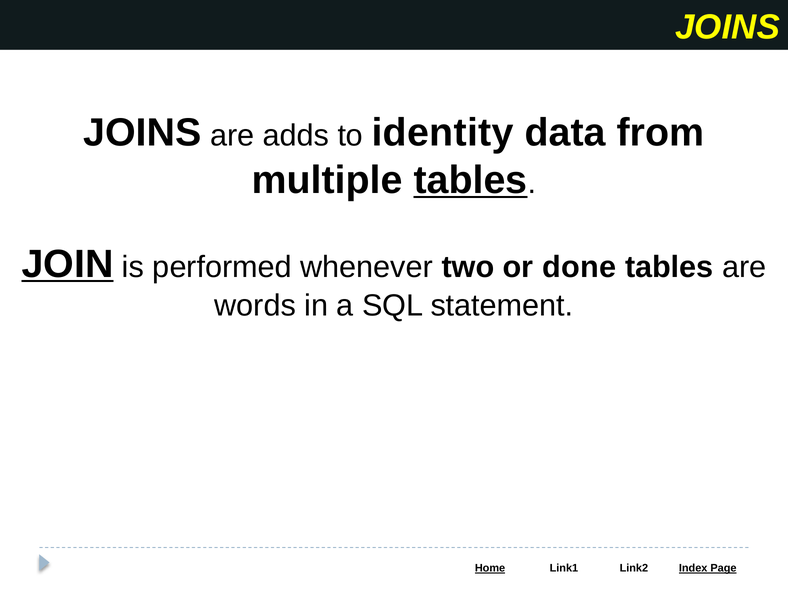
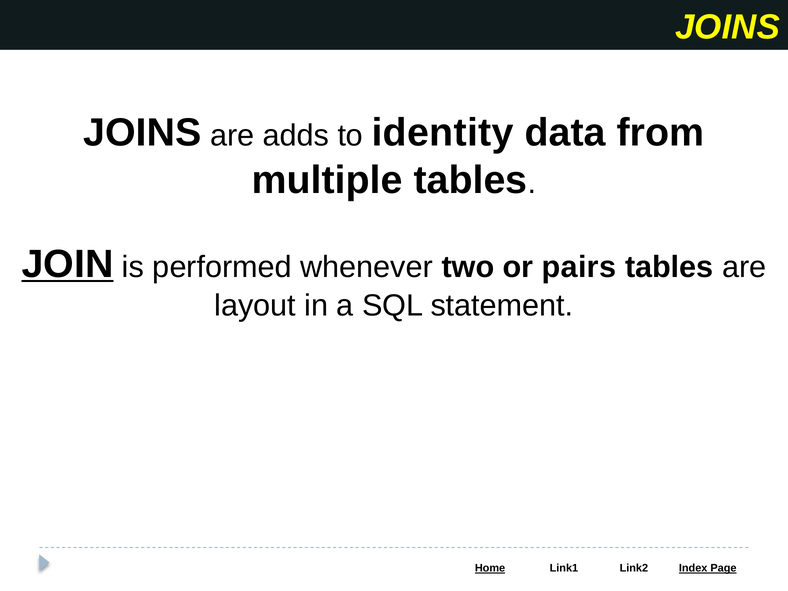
tables at (471, 180) underline: present -> none
done: done -> pairs
words: words -> layout
